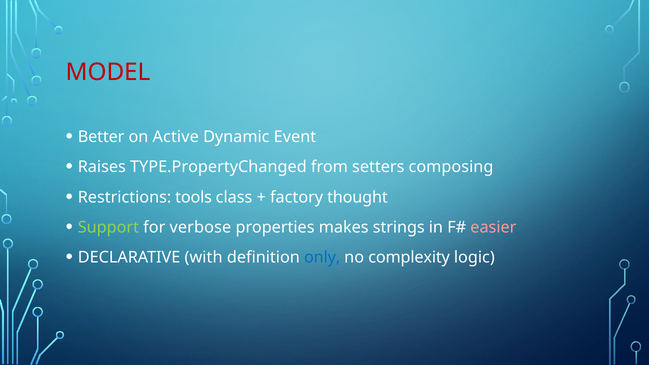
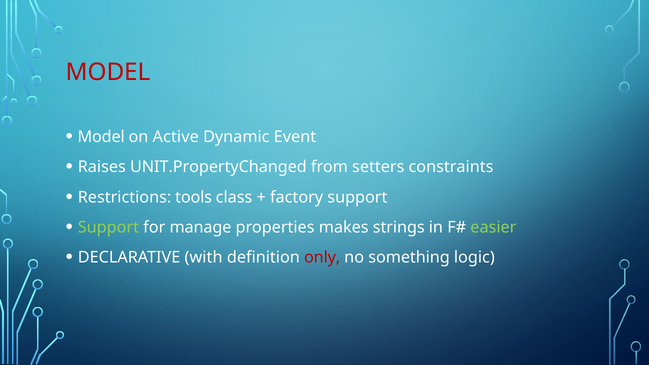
Better at (101, 137): Better -> Model
TYPE.PropertyChanged: TYPE.PropertyChanged -> UNIT.PropertyChanged
composing: composing -> constraints
factory thought: thought -> support
verbose: verbose -> manage
easier colour: pink -> light green
only colour: blue -> red
complexity: complexity -> something
